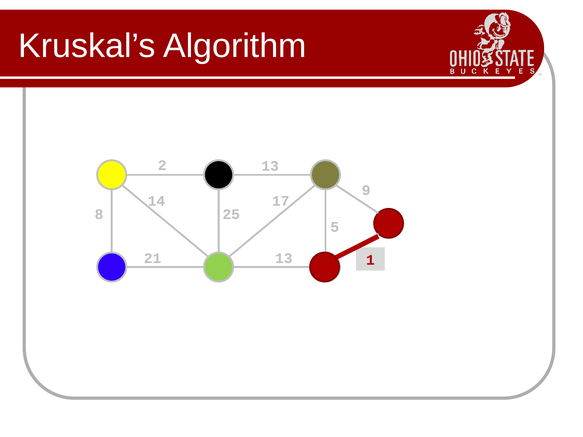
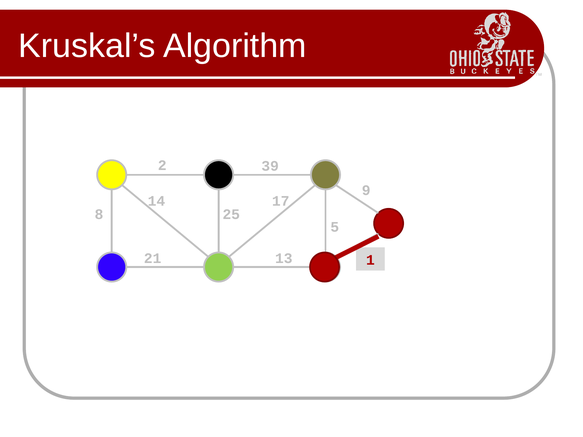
2 13: 13 -> 39
